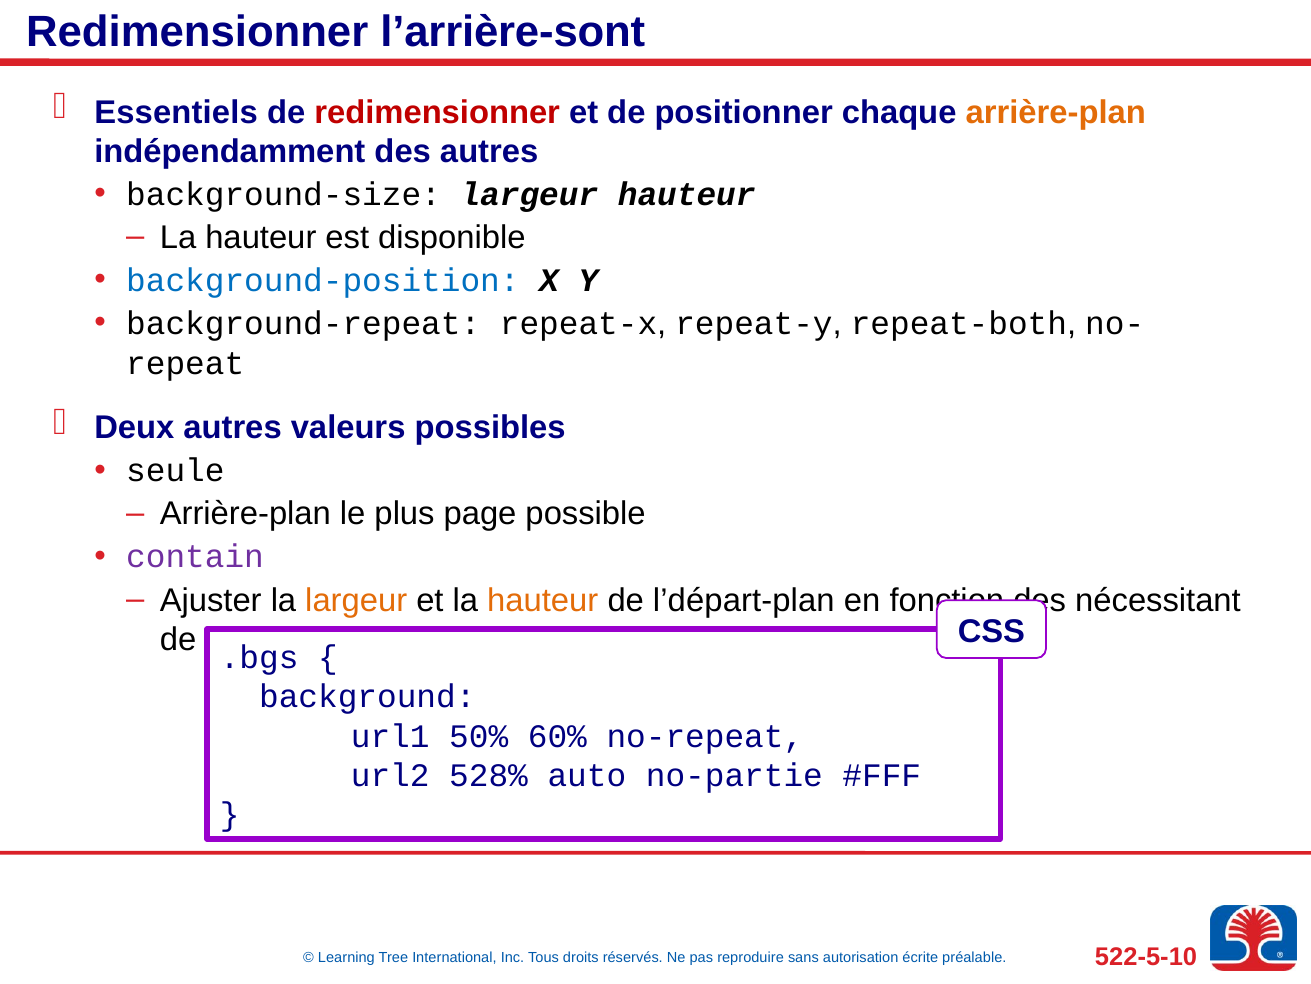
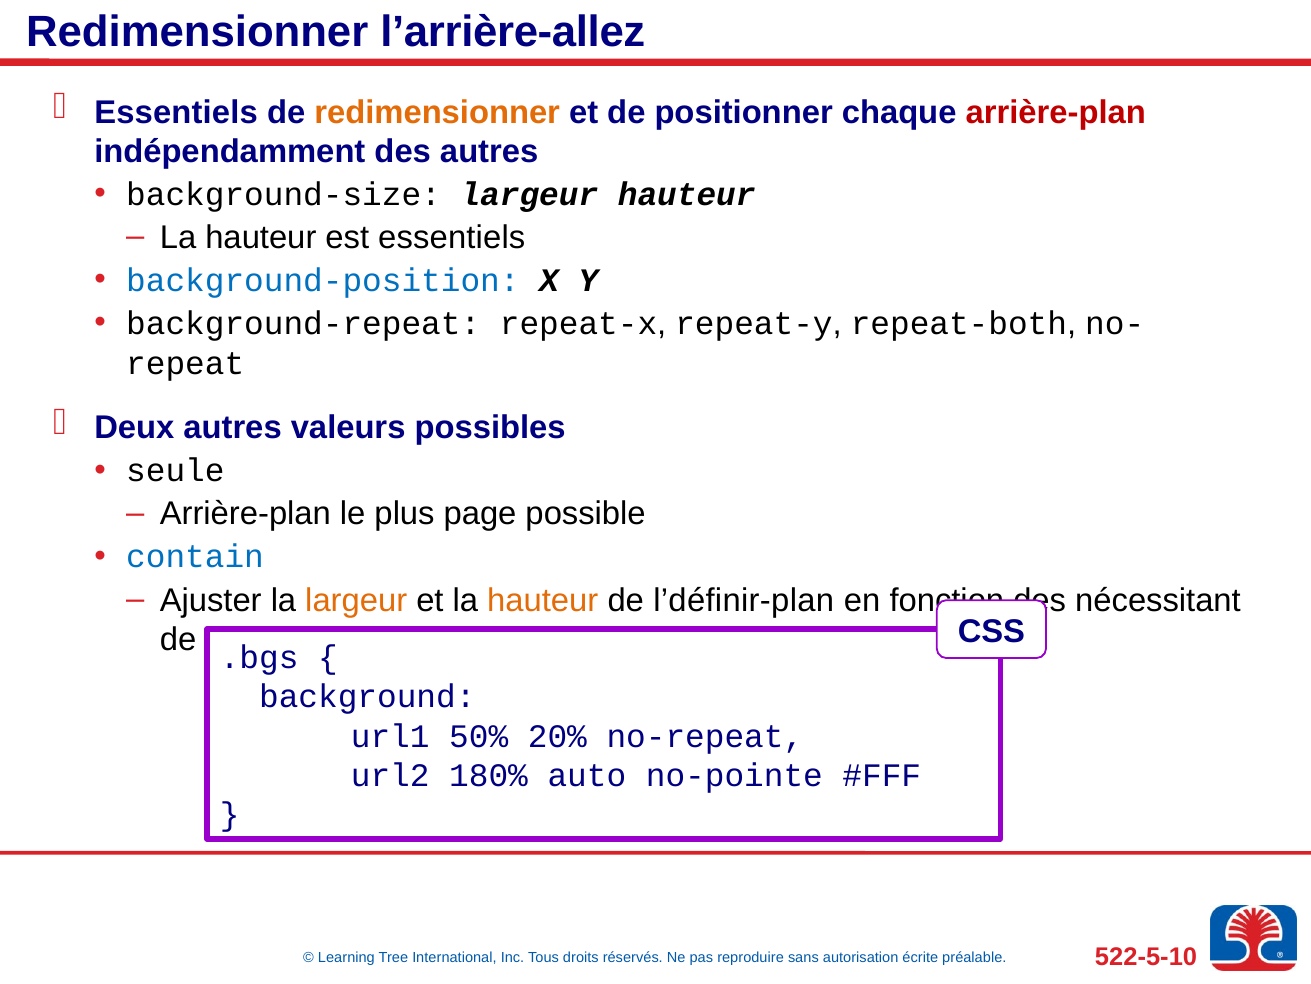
l’arrière-sont: l’arrière-sont -> l’arrière-allez
redimensionner at (437, 112) colour: red -> orange
arrière-plan at (1056, 112) colour: orange -> red
est disponible: disponible -> essentiels
contain colour: purple -> blue
l’départ-plan: l’départ-plan -> l’définir-plan
60%: 60% -> 20%
528%: 528% -> 180%
no-partie: no-partie -> no-pointe
